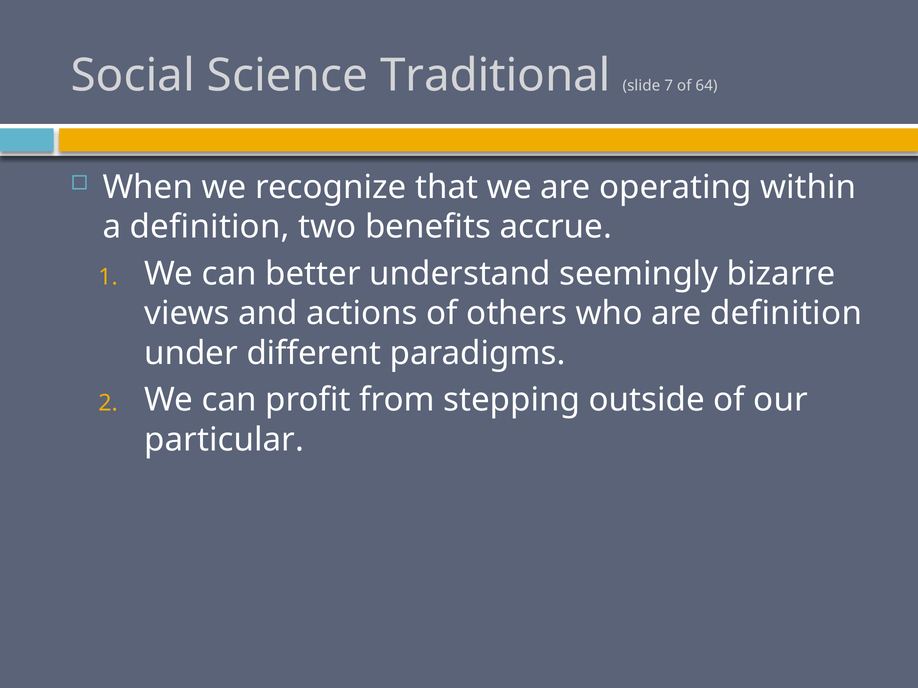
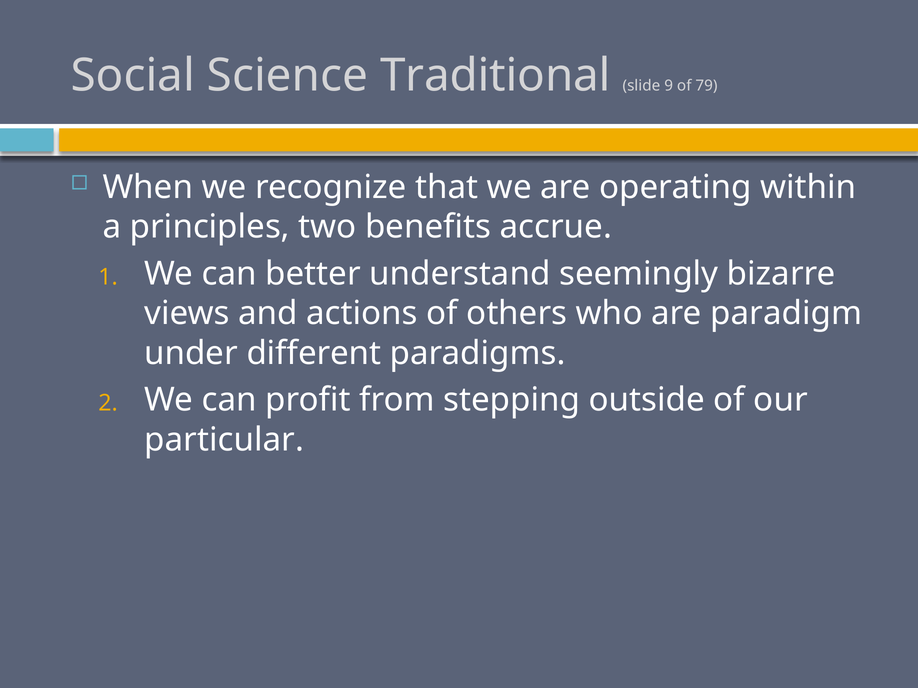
7: 7 -> 9
64: 64 -> 79
a definition: definition -> principles
are definition: definition -> paradigm
